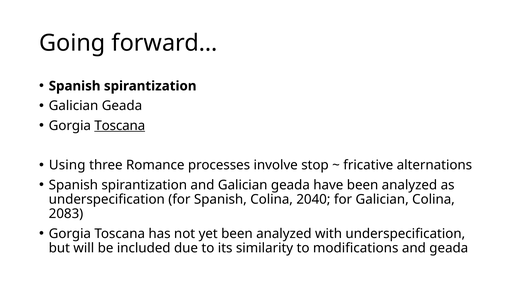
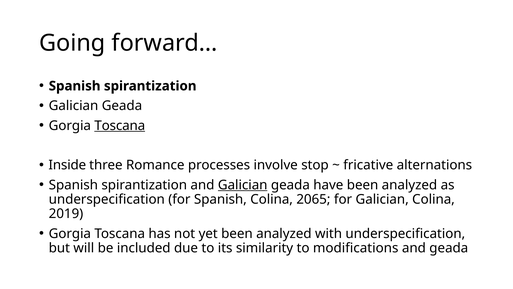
Using: Using -> Inside
Galician at (243, 185) underline: none -> present
2040: 2040 -> 2065
2083: 2083 -> 2019
